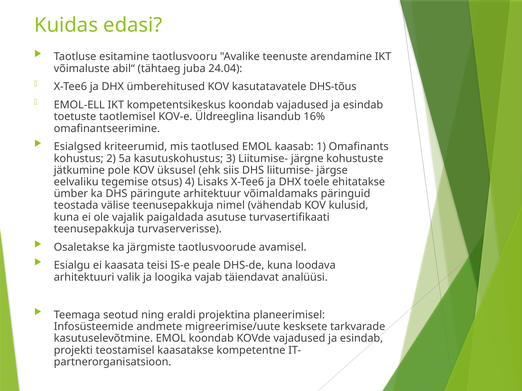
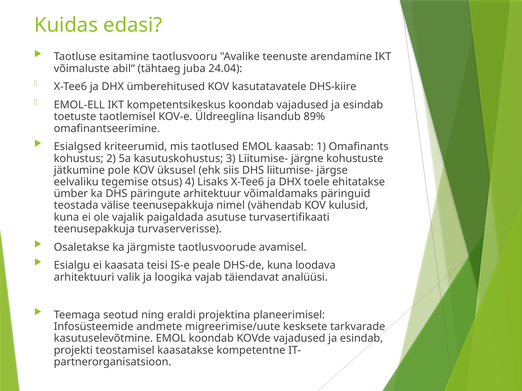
DHS-tõus: DHS-tõus -> DHS-kiire
16%: 16% -> 89%
